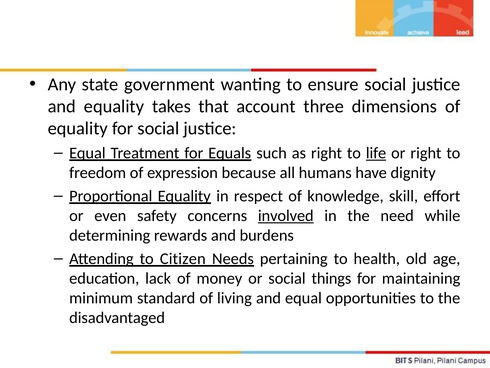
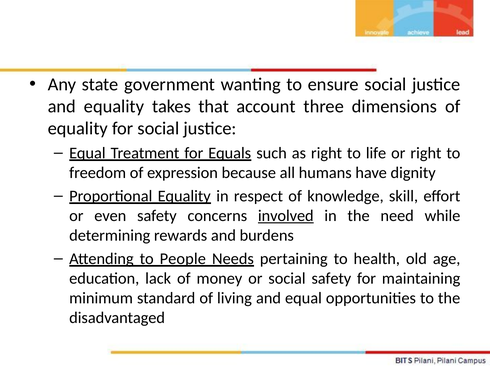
life underline: present -> none
Citizen: Citizen -> People
social things: things -> safety
